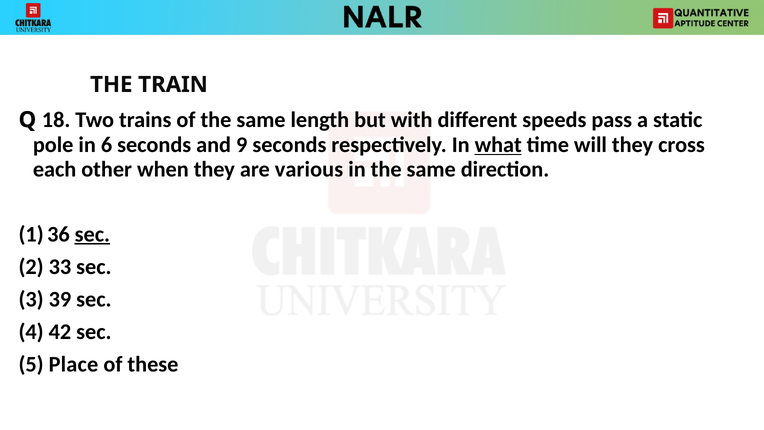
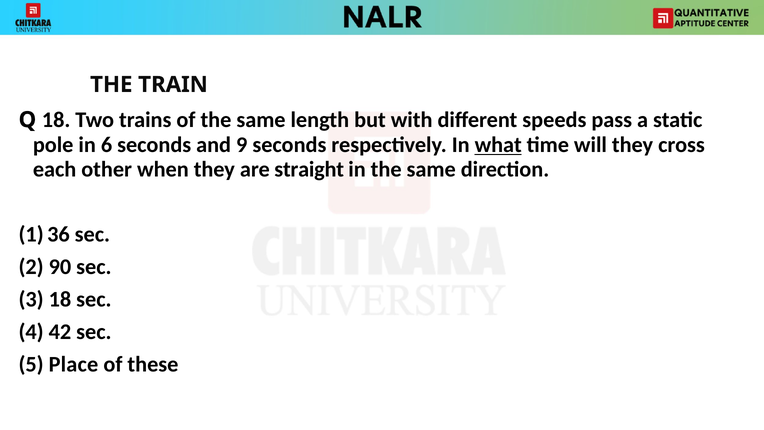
various: various -> straight
sec at (92, 234) underline: present -> none
33: 33 -> 90
3 39: 39 -> 18
